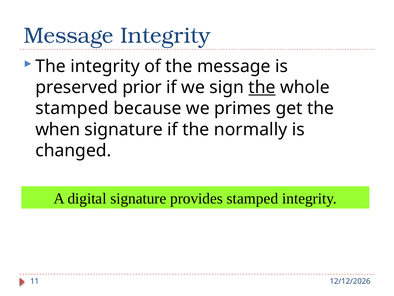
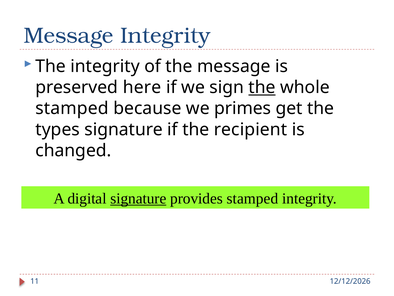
prior: prior -> here
when: when -> types
normally: normally -> recipient
signature at (138, 198) underline: none -> present
